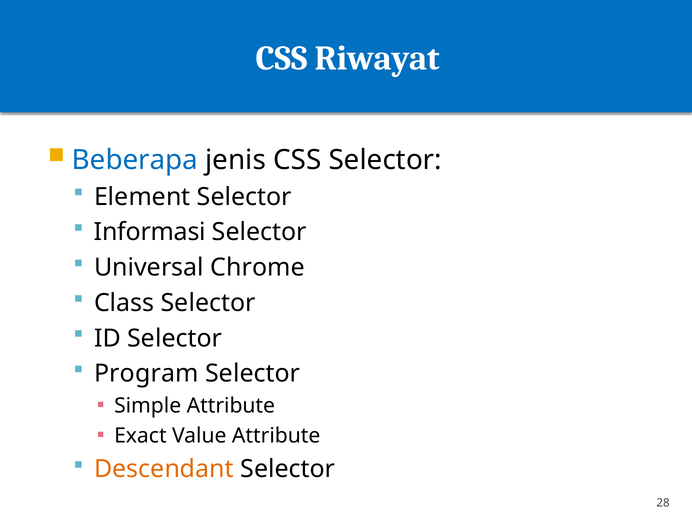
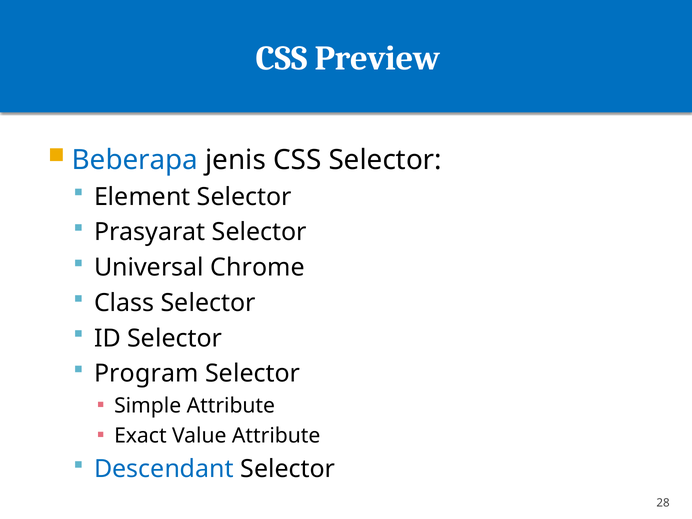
Riwayat: Riwayat -> Preview
Informasi: Informasi -> Prasyarat
Descendant colour: orange -> blue
